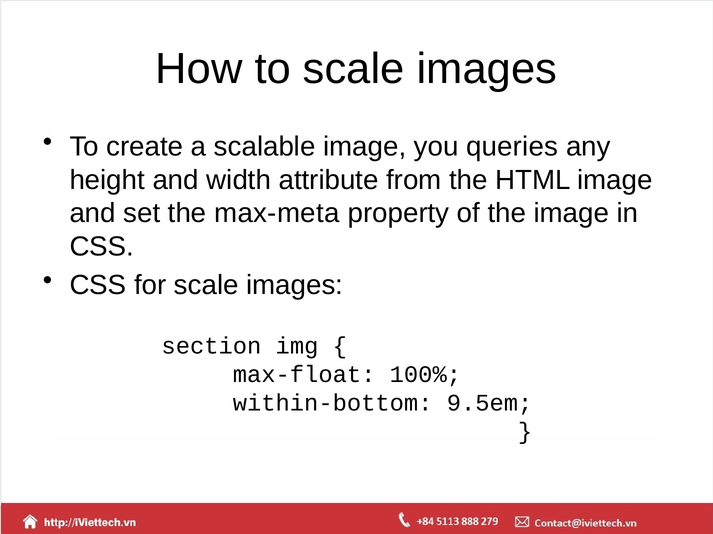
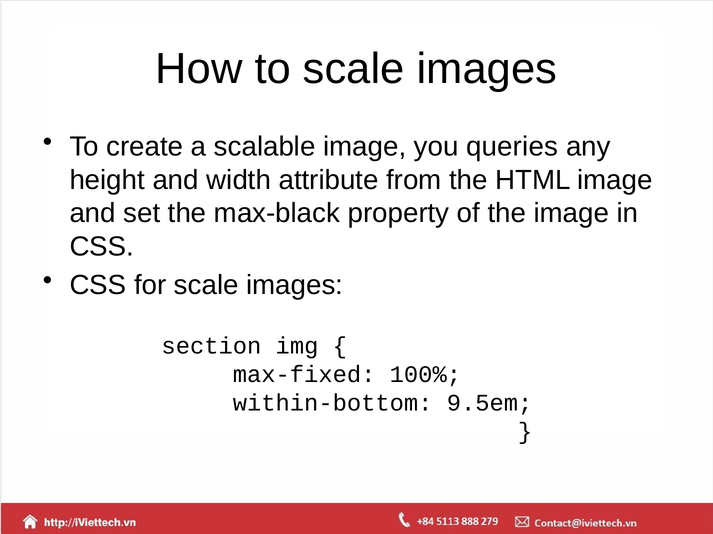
max-meta: max-meta -> max-black
max-float: max-float -> max-fixed
